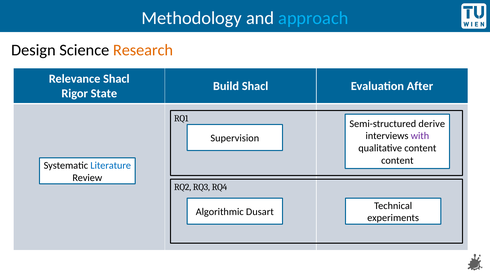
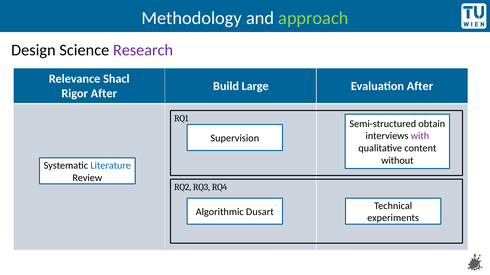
approach colour: light blue -> light green
Research colour: orange -> purple
Build Shacl: Shacl -> Large
Rigor State: State -> After
derive: derive -> obtain
content at (397, 161): content -> without
